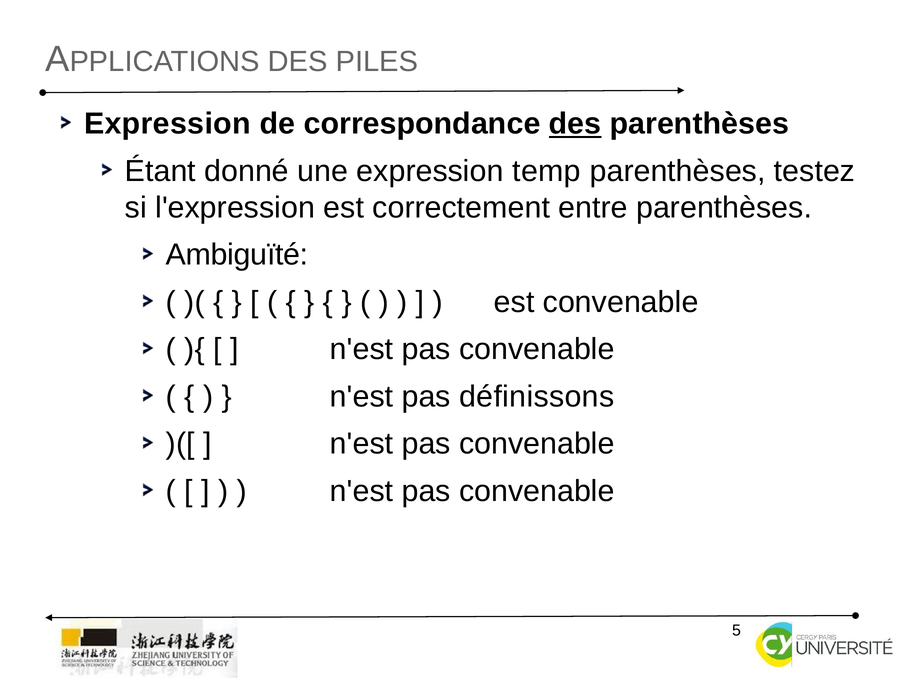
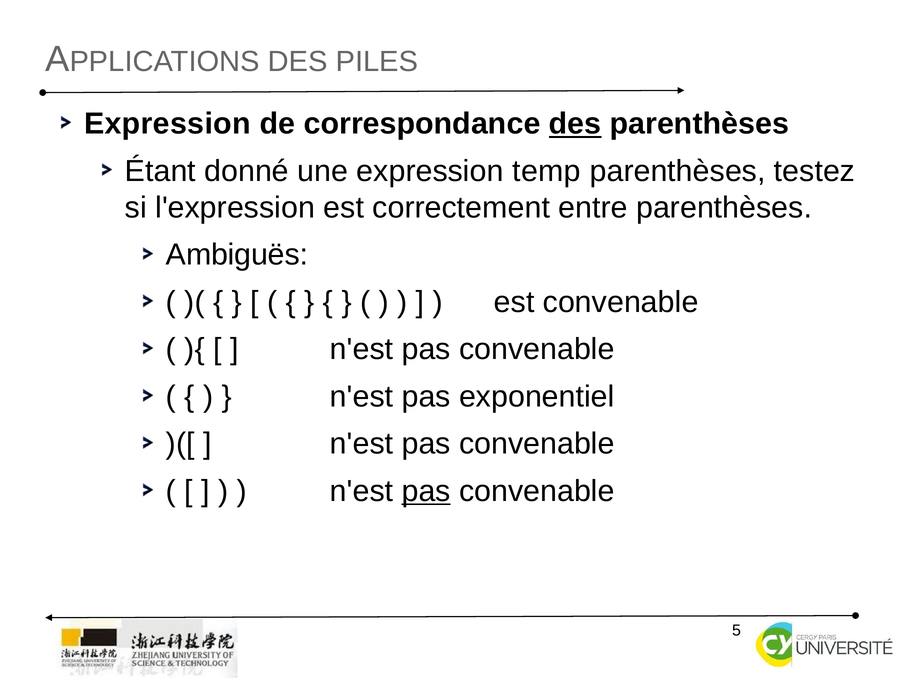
Ambiguïté: Ambiguïté -> Ambiguës
définissons: définissons -> exponentiel
pas at (426, 491) underline: none -> present
